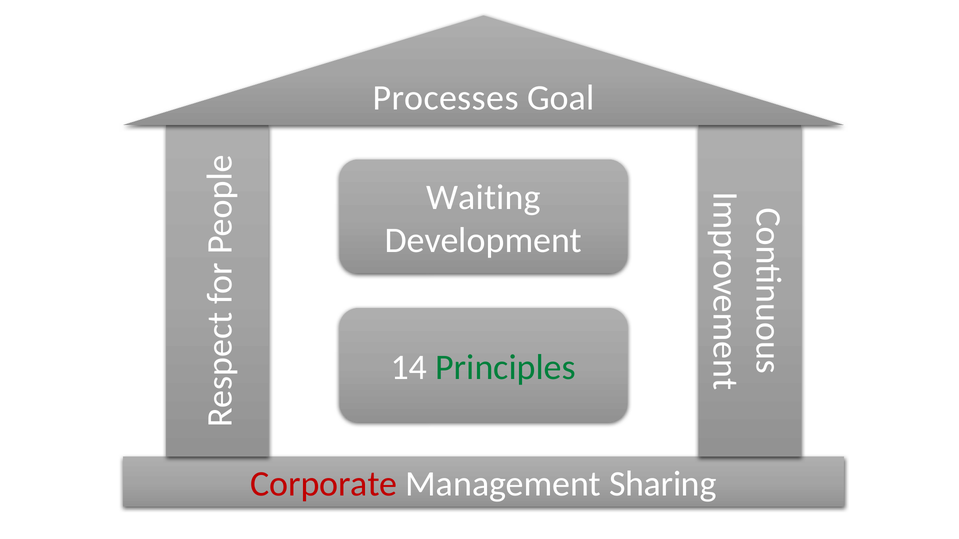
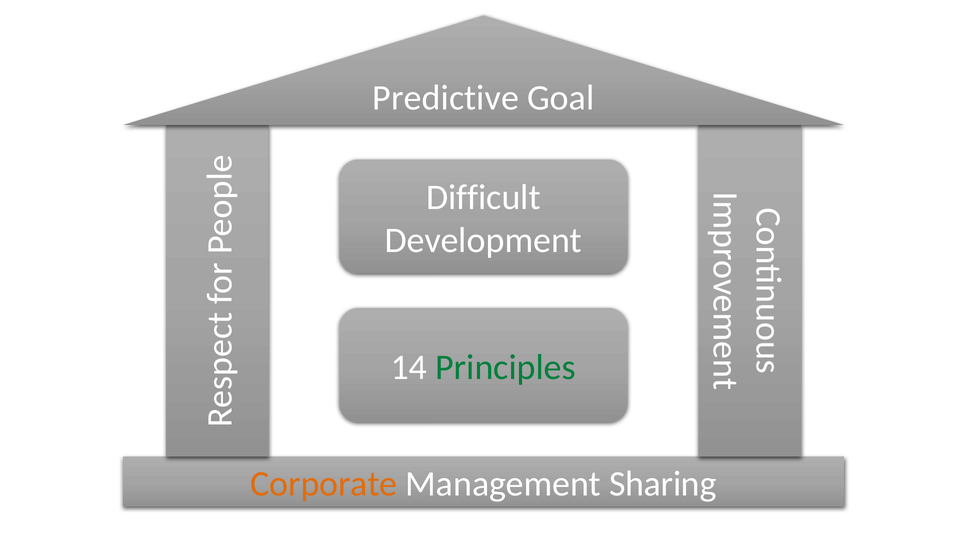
Processes: Processes -> Predictive
Waiting: Waiting -> Difficult
Corporate colour: red -> orange
